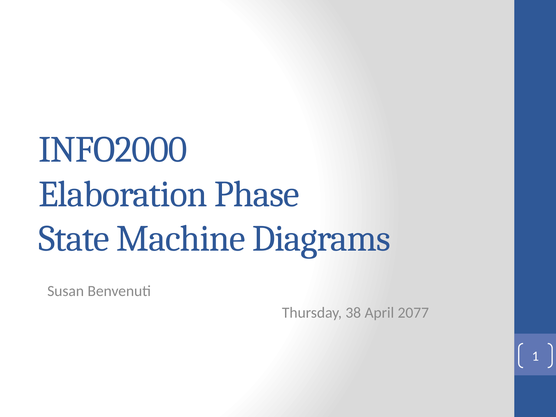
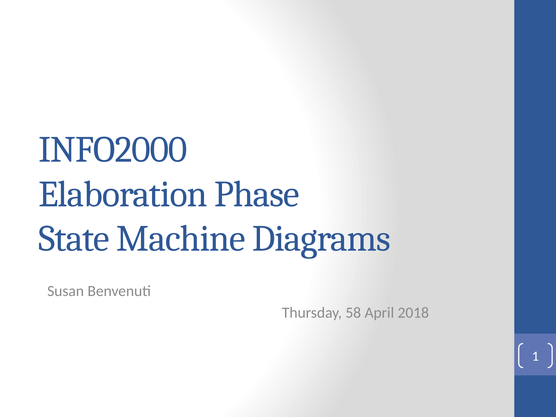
38: 38 -> 58
2077: 2077 -> 2018
